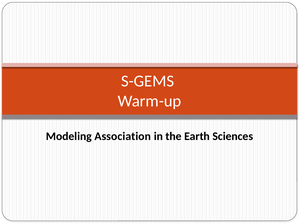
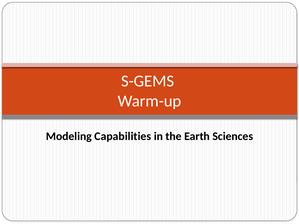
Association: Association -> Capabilities
